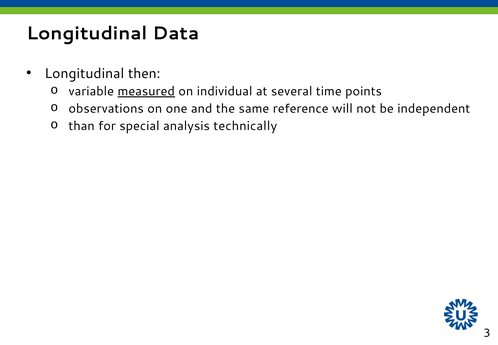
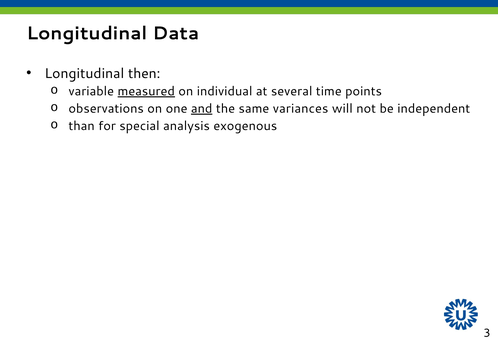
and underline: none -> present
reference: reference -> variances
technically: technically -> exogenous
